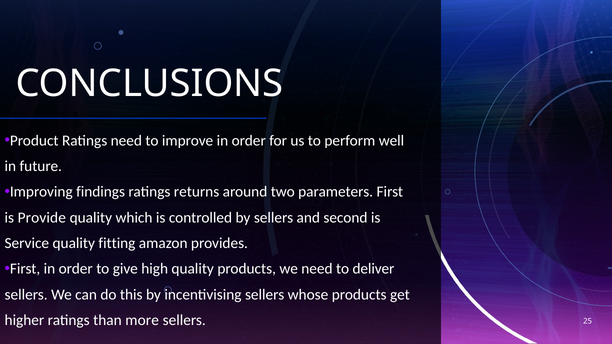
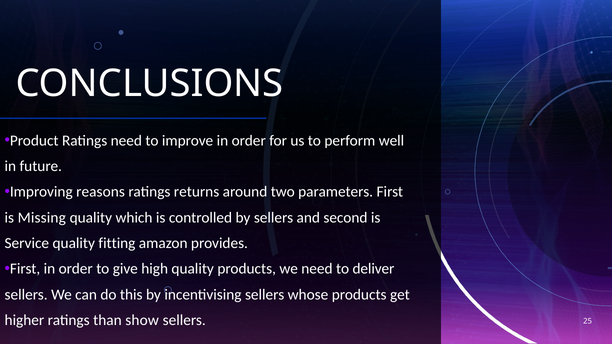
findings: findings -> reasons
Provide: Provide -> Missing
more: more -> show
